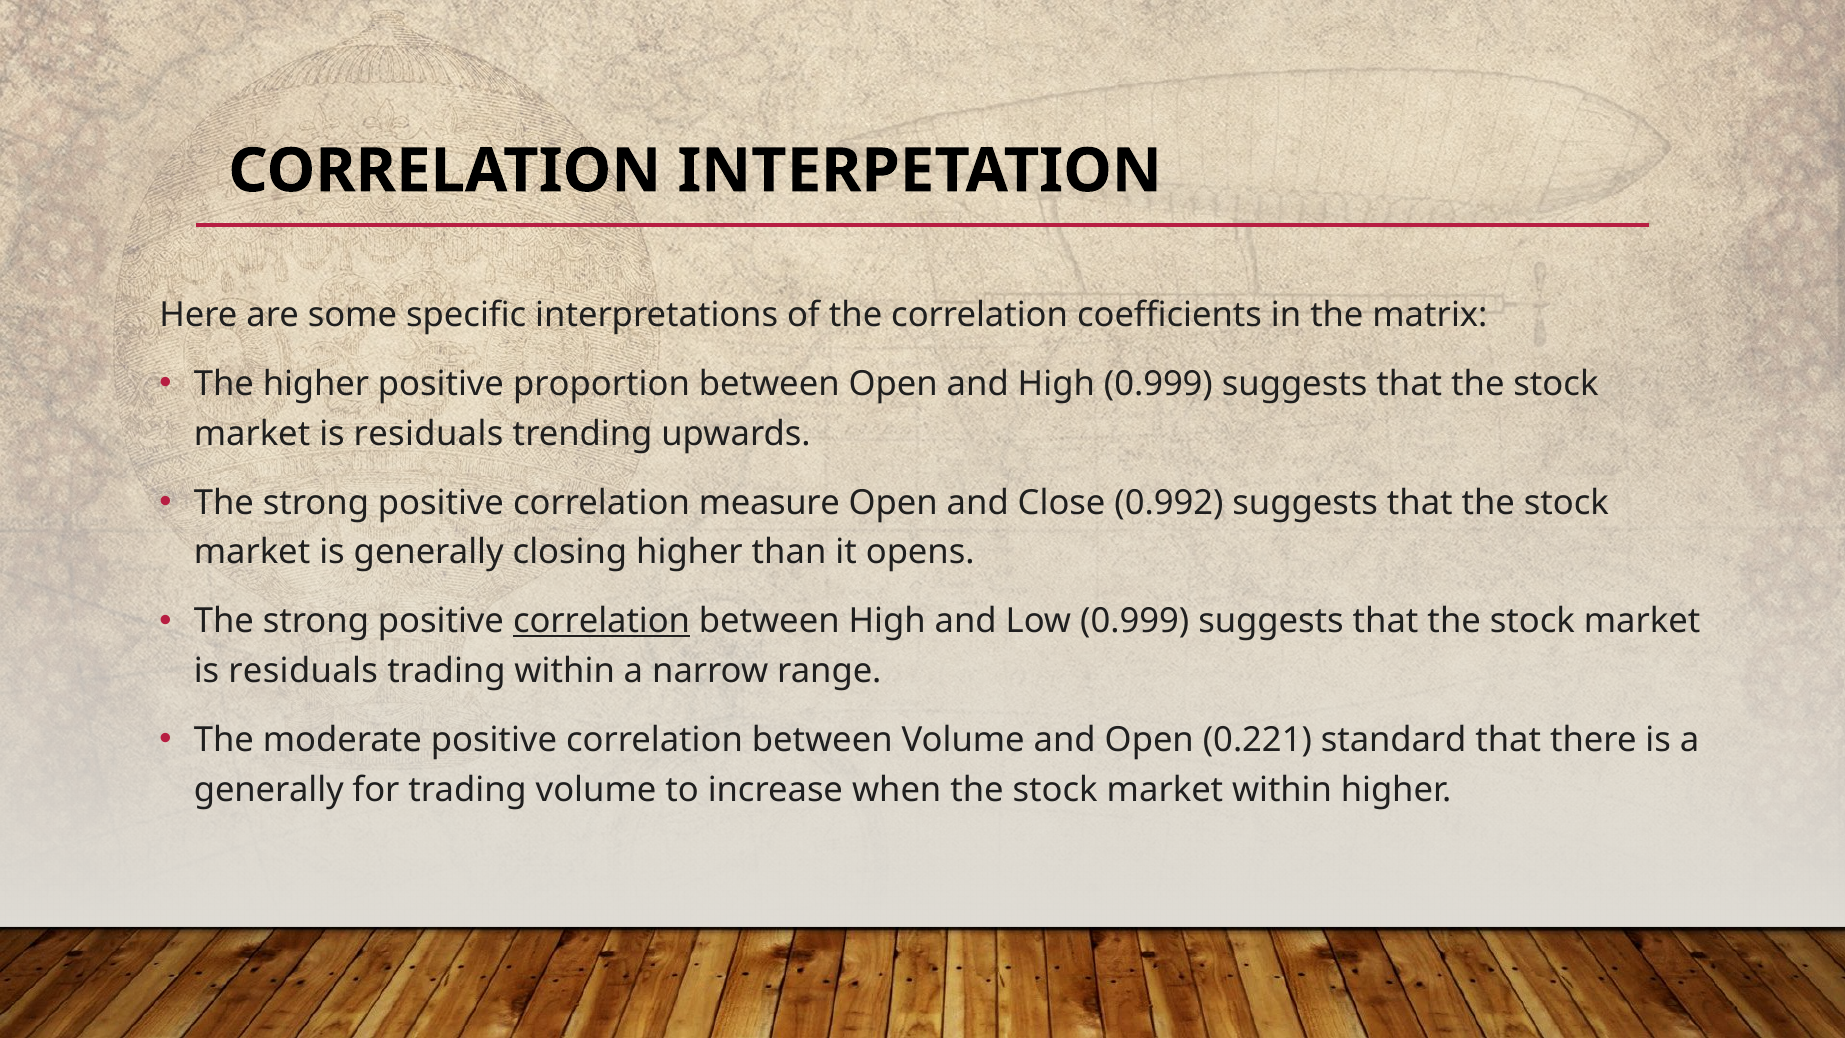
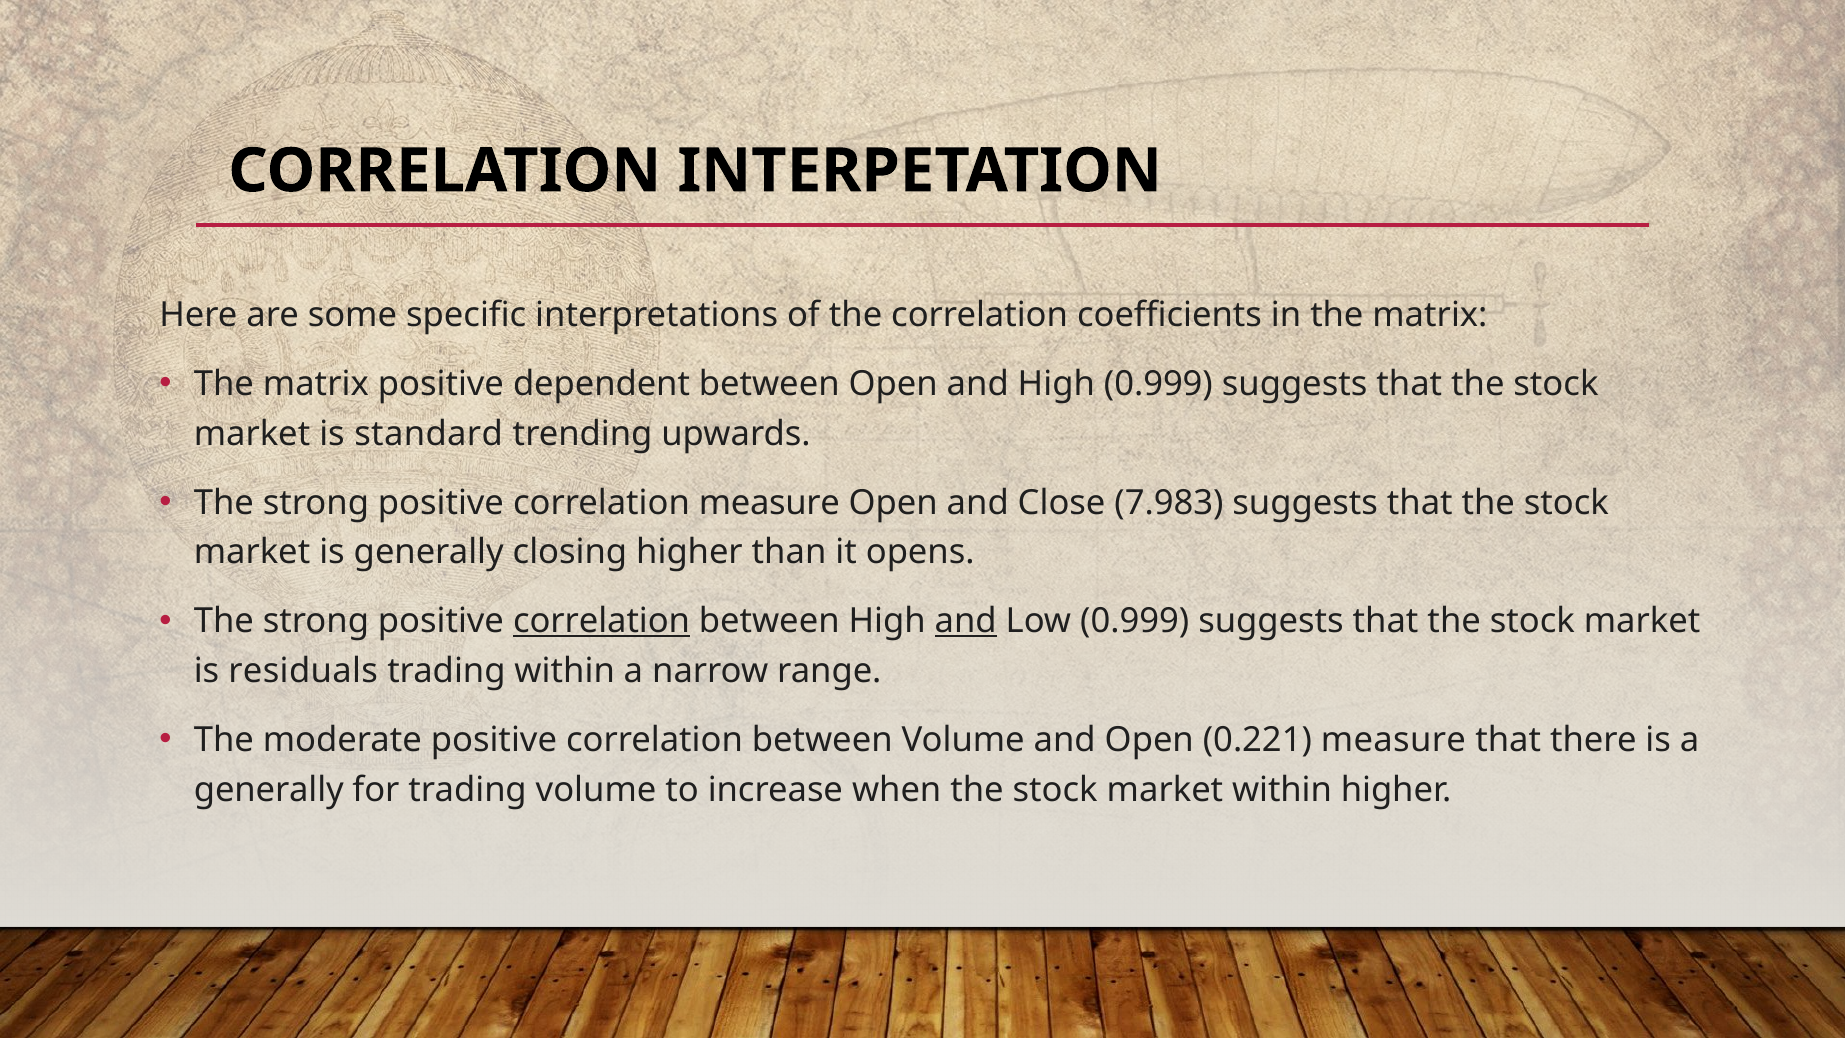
higher at (316, 384): higher -> matrix
proportion: proportion -> dependent
residuals at (429, 434): residuals -> standard
0.992: 0.992 -> 7.983
and at (966, 621) underline: none -> present
0.221 standard: standard -> measure
